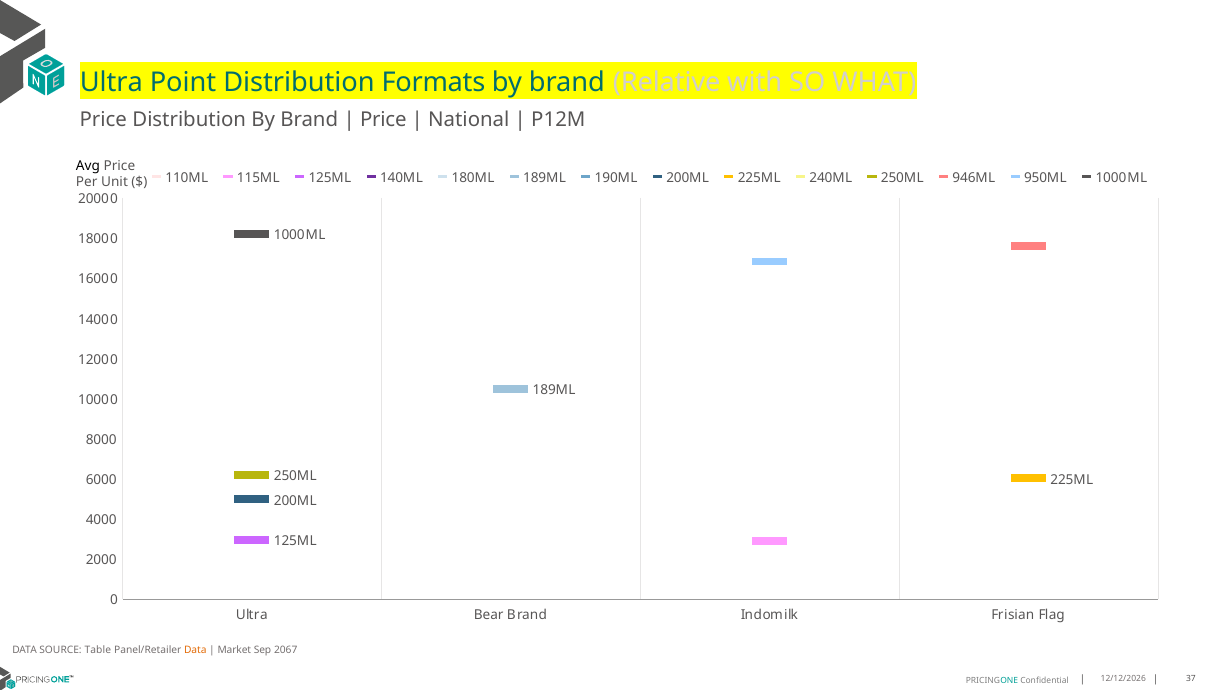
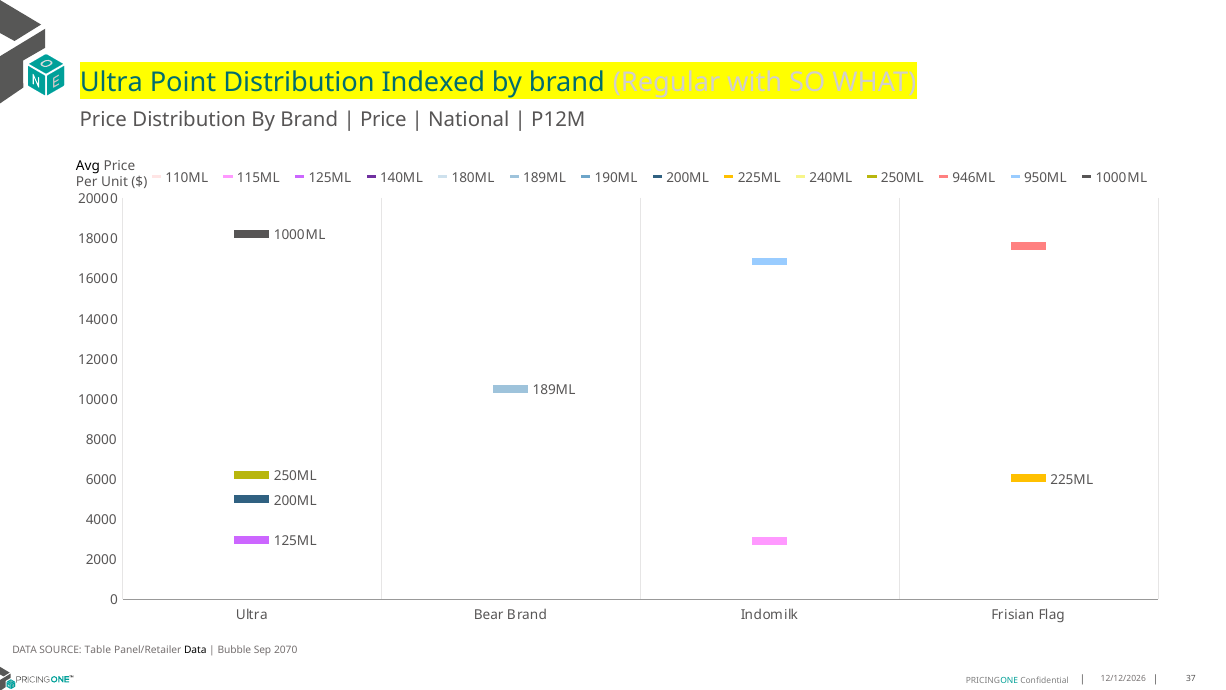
Formats: Formats -> Indexed
Relative: Relative -> Regular
Data at (195, 650) colour: orange -> black
Market: Market -> Bubble
2067: 2067 -> 2070
